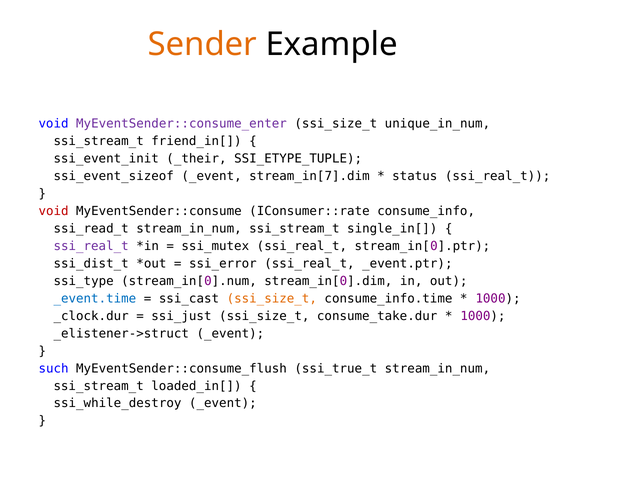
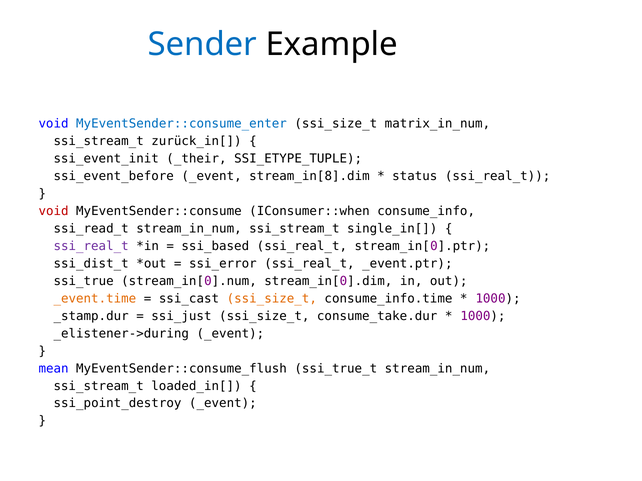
Sender colour: orange -> blue
MyEventSender::consume_enter colour: purple -> blue
unique_in_num: unique_in_num -> matrix_in_num
friend_in[: friend_in[ -> zurück_in[
ssi_event_sizeof: ssi_event_sizeof -> ssi_event_before
stream_in[7].dim: stream_in[7].dim -> stream_in[8].dim
IConsumer::rate: IConsumer::rate -> IConsumer::when
ssi_mutex: ssi_mutex -> ssi_based
ssi_type: ssi_type -> ssi_true
_event.time colour: blue -> orange
_clock.dur: _clock.dur -> _stamp.dur
_elistener->struct: _elistener->struct -> _elistener->during
such: such -> mean
ssi_while_destroy: ssi_while_destroy -> ssi_point_destroy
